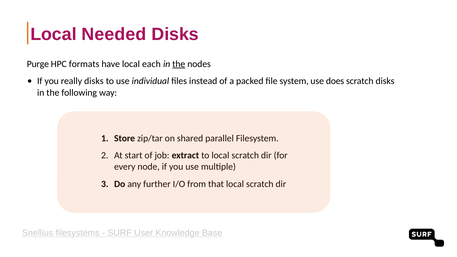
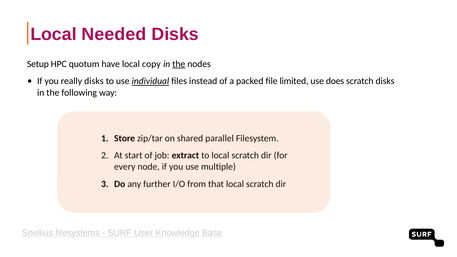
Purge: Purge -> Setup
formats: formats -> quotum
each: each -> copy
individual underline: none -> present
system: system -> limited
